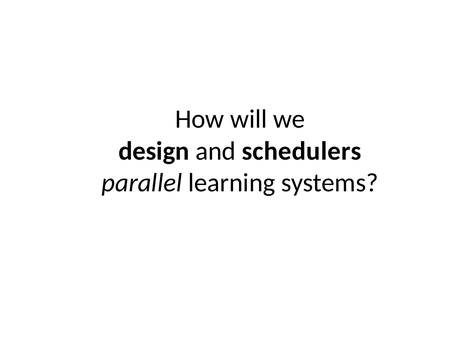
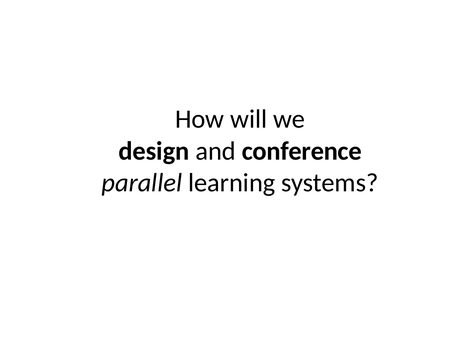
schedulers: schedulers -> conference
